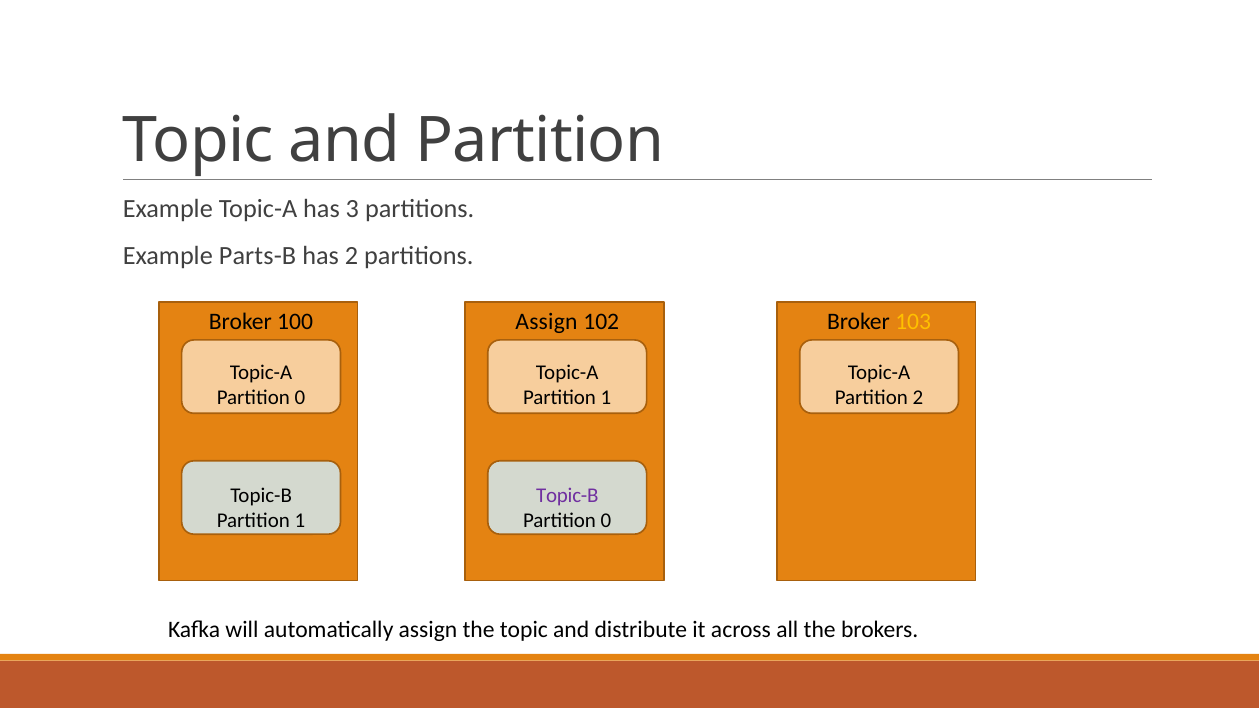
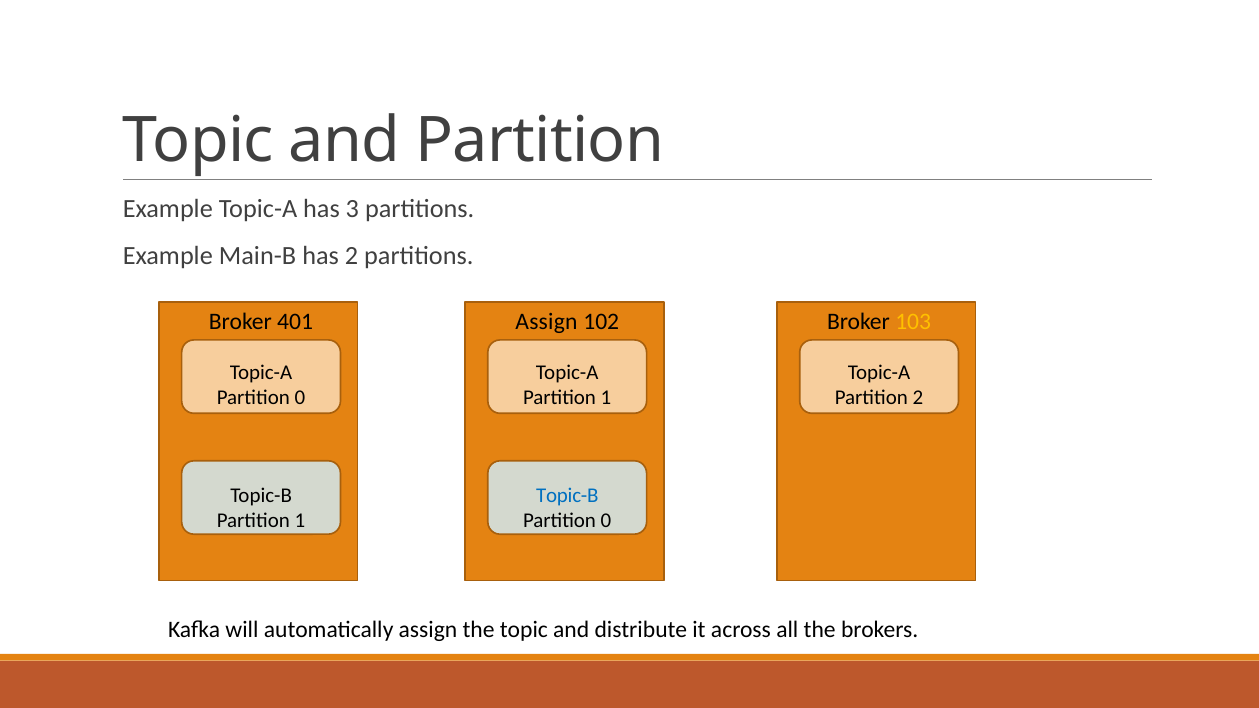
Parts-B: Parts-B -> Main-B
100: 100 -> 401
Topic-B at (567, 495) colour: purple -> blue
